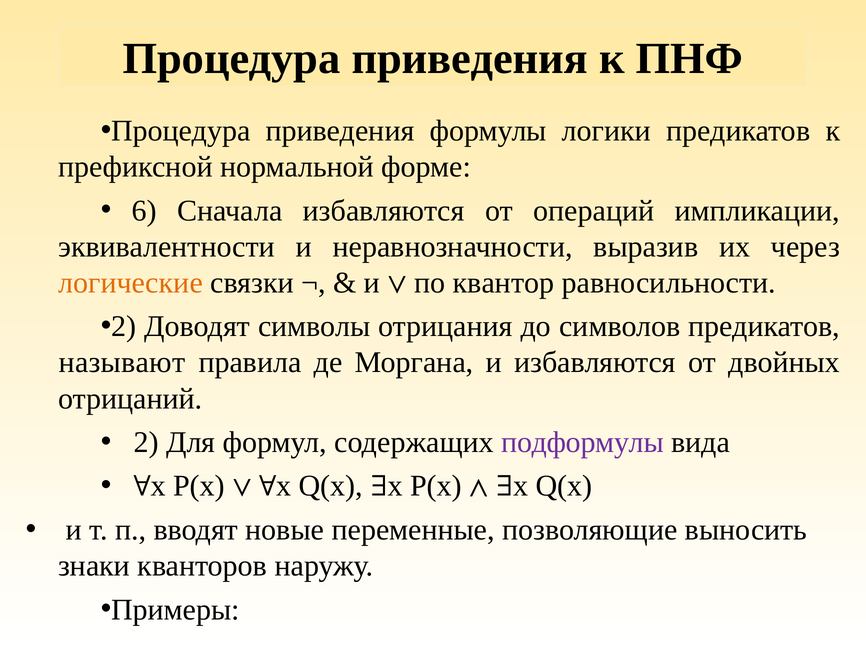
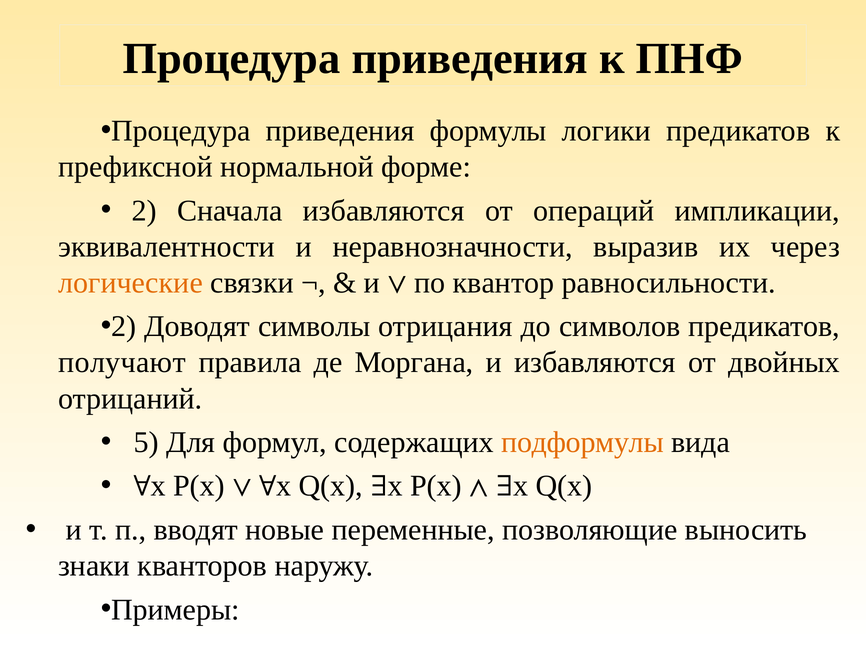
6: 6 -> 2
называют: называют -> получают
2: 2 -> 5
подформулы colour: purple -> orange
